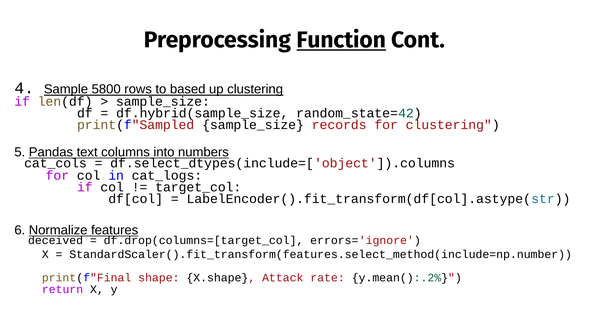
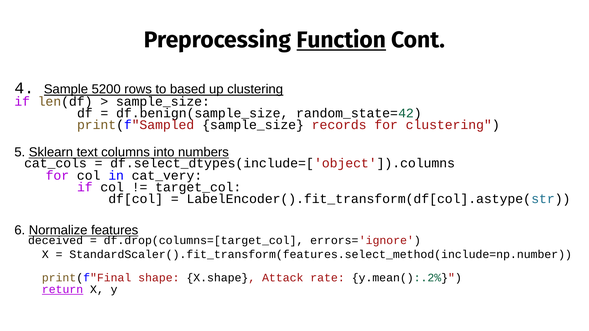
5800: 5800 -> 5200
df.hybrid(sample_size: df.hybrid(sample_size -> df.benign(sample_size
Pandas: Pandas -> Sklearn
cat_logs: cat_logs -> cat_very
return underline: none -> present
